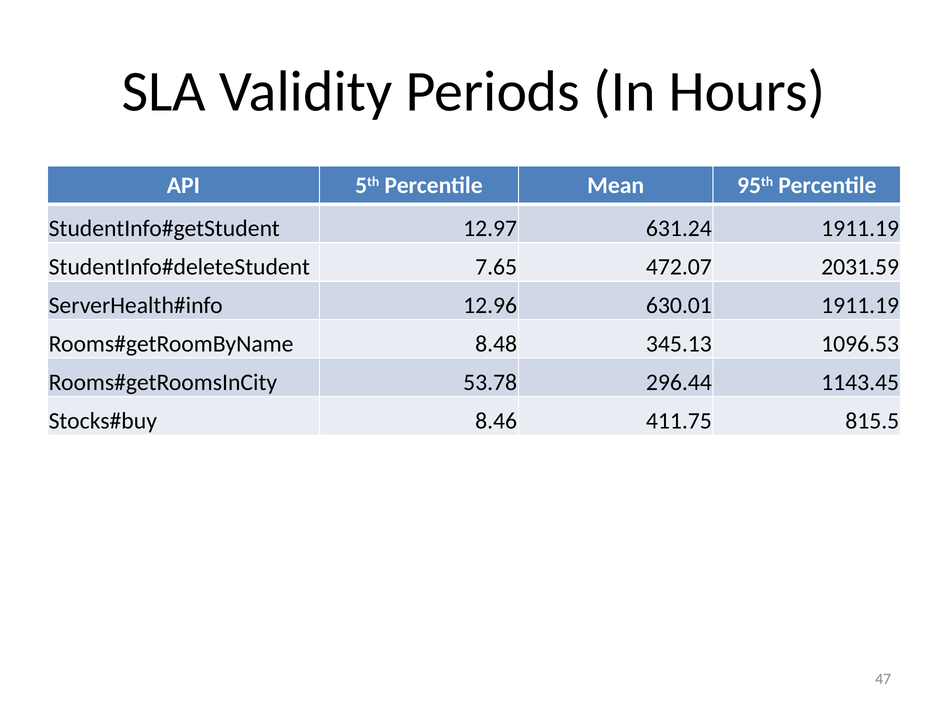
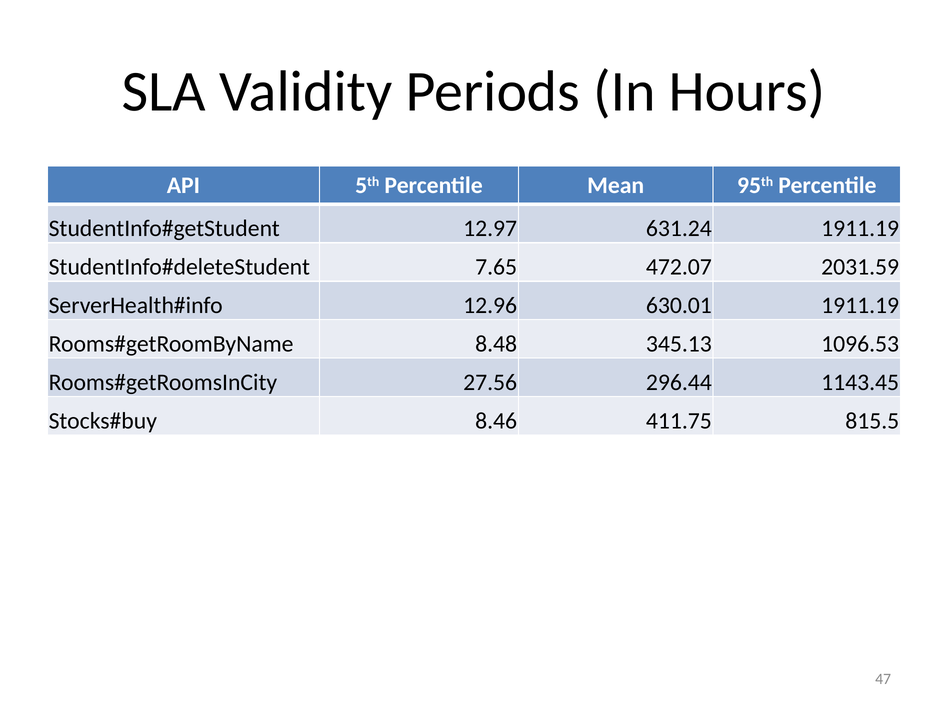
53.78: 53.78 -> 27.56
